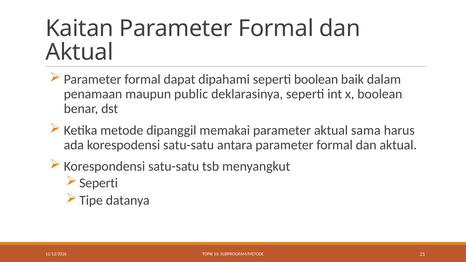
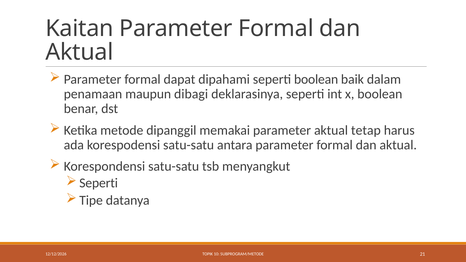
public: public -> dibagi
sama: sama -> tetap
